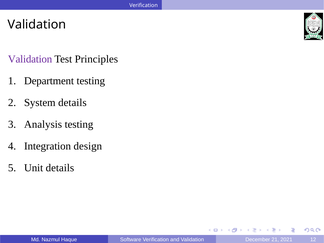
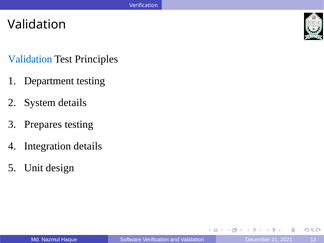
Validation at (30, 59) colour: purple -> blue
Analysis: Analysis -> Prepares
Integration design: design -> details
Unit details: details -> design
